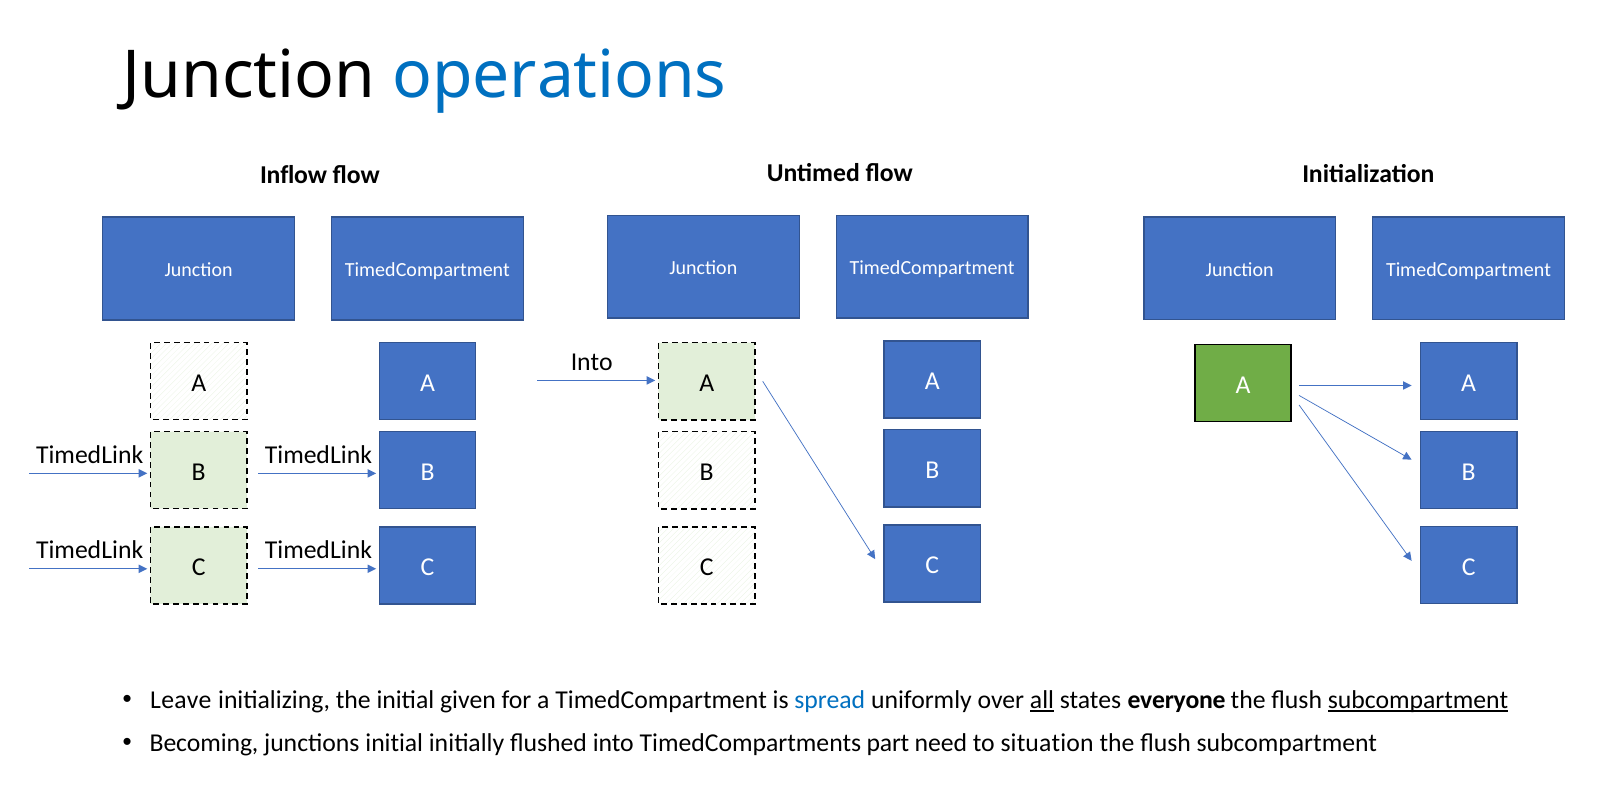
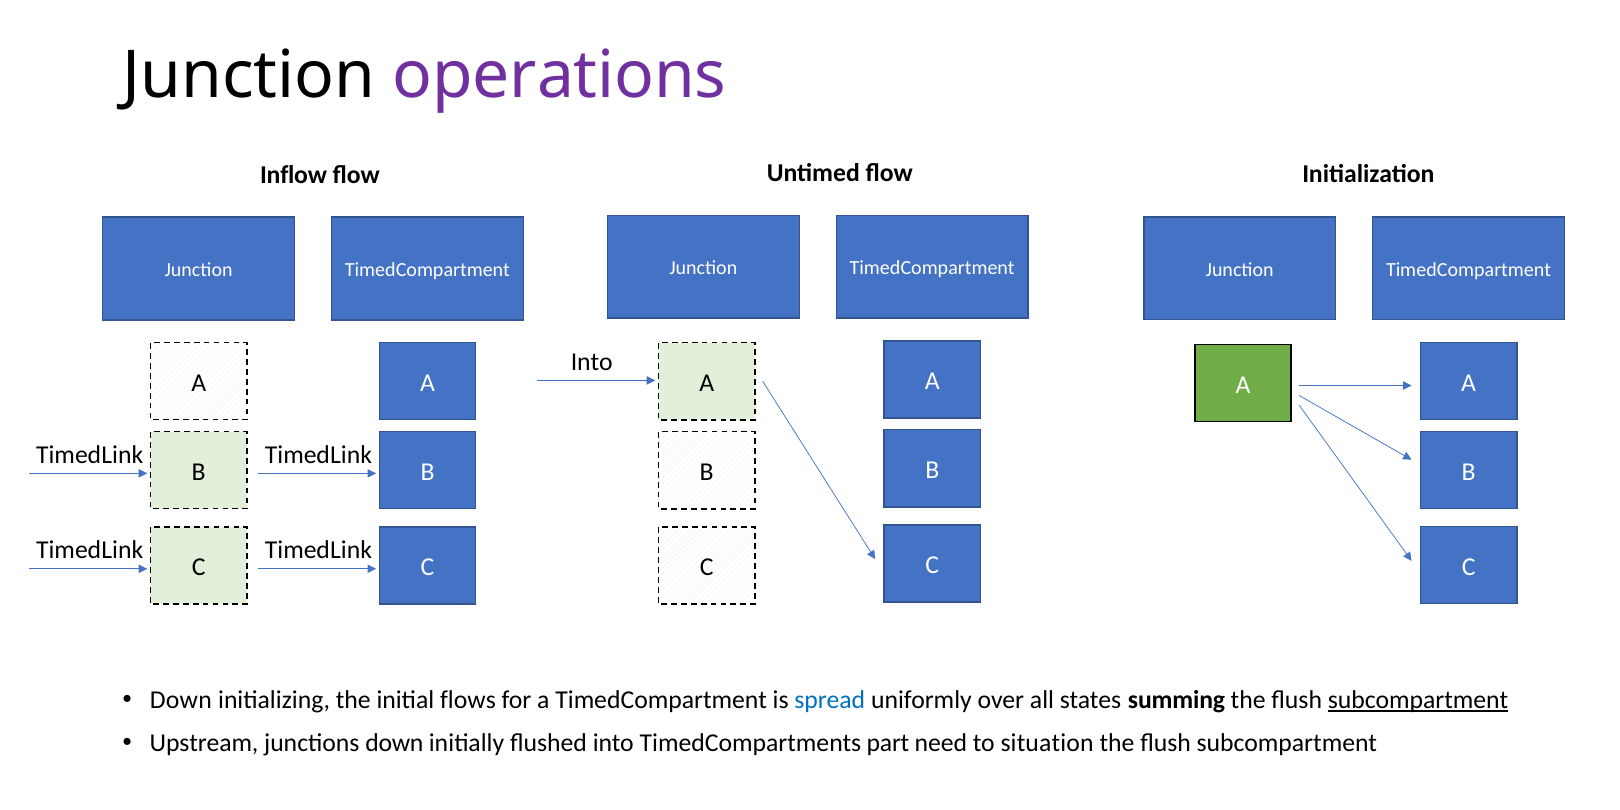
operations colour: blue -> purple
Leave at (181, 700): Leave -> Down
given: given -> flows
all underline: present -> none
everyone: everyone -> summing
Becoming: Becoming -> Upstream
junctions initial: initial -> down
